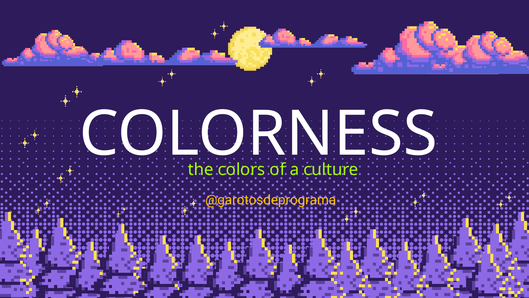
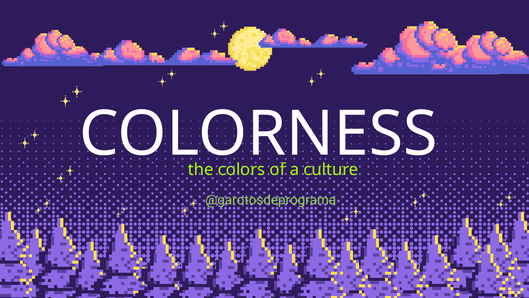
@garotosdeprograma colour: yellow -> light green
